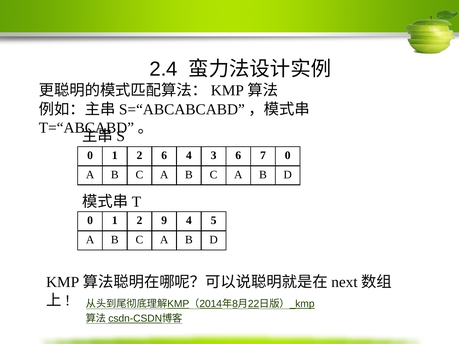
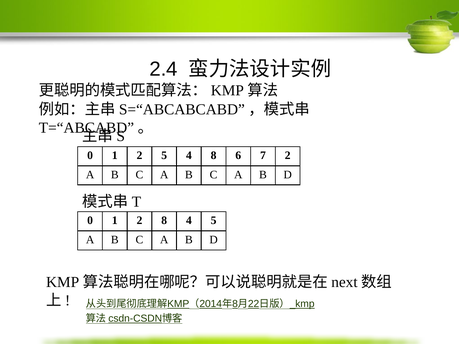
2 6: 6 -> 5
4 3: 3 -> 8
7 0: 0 -> 2
2 9: 9 -> 8
